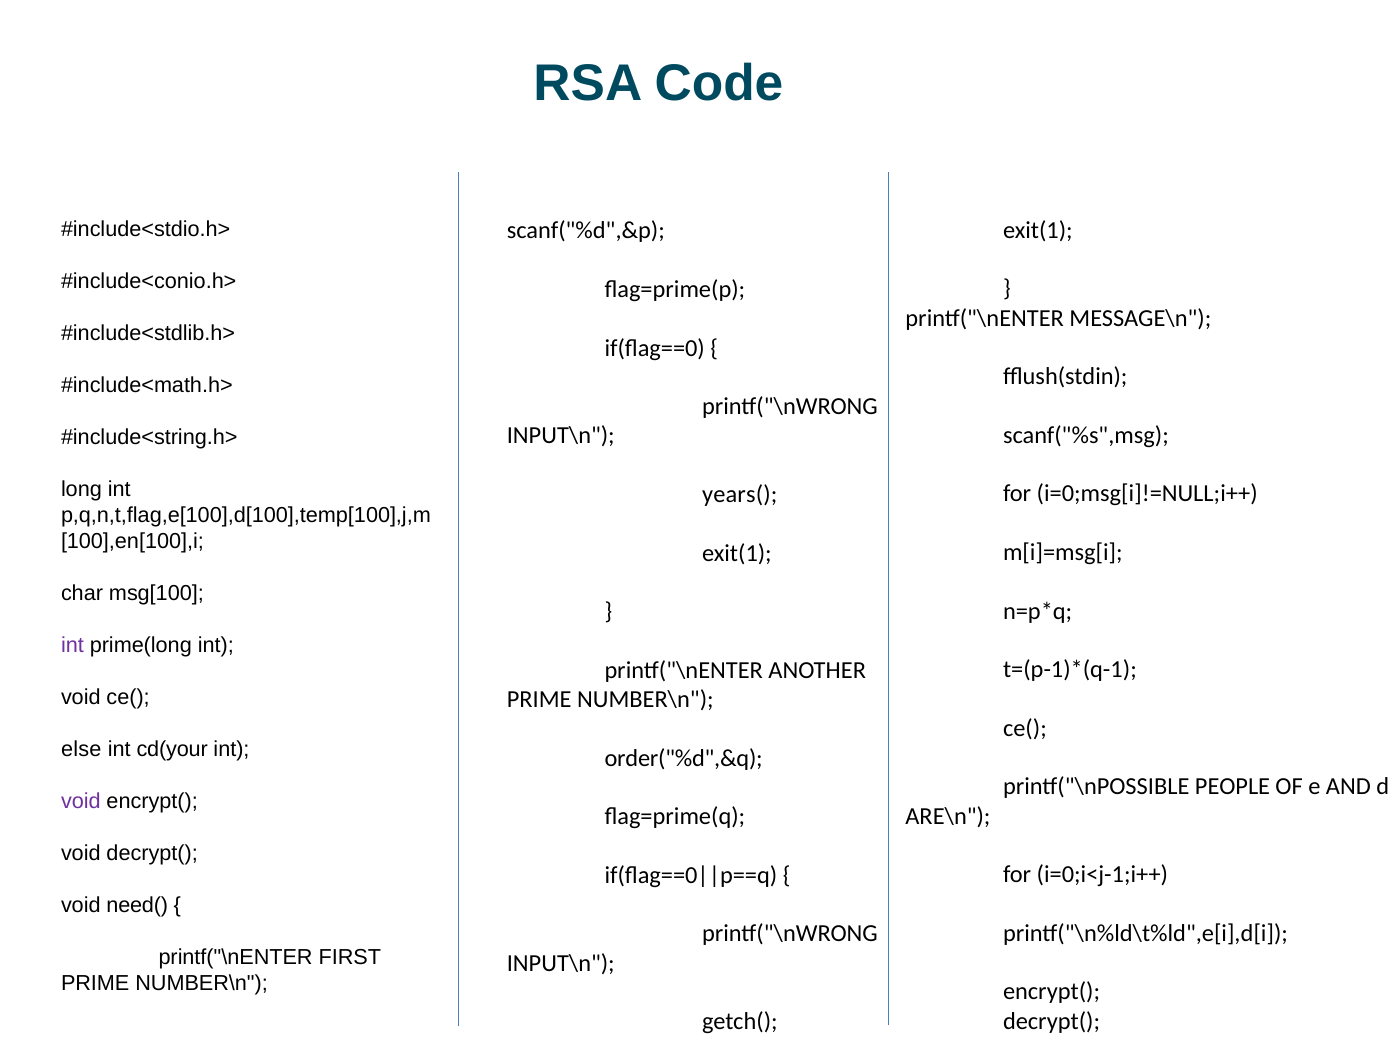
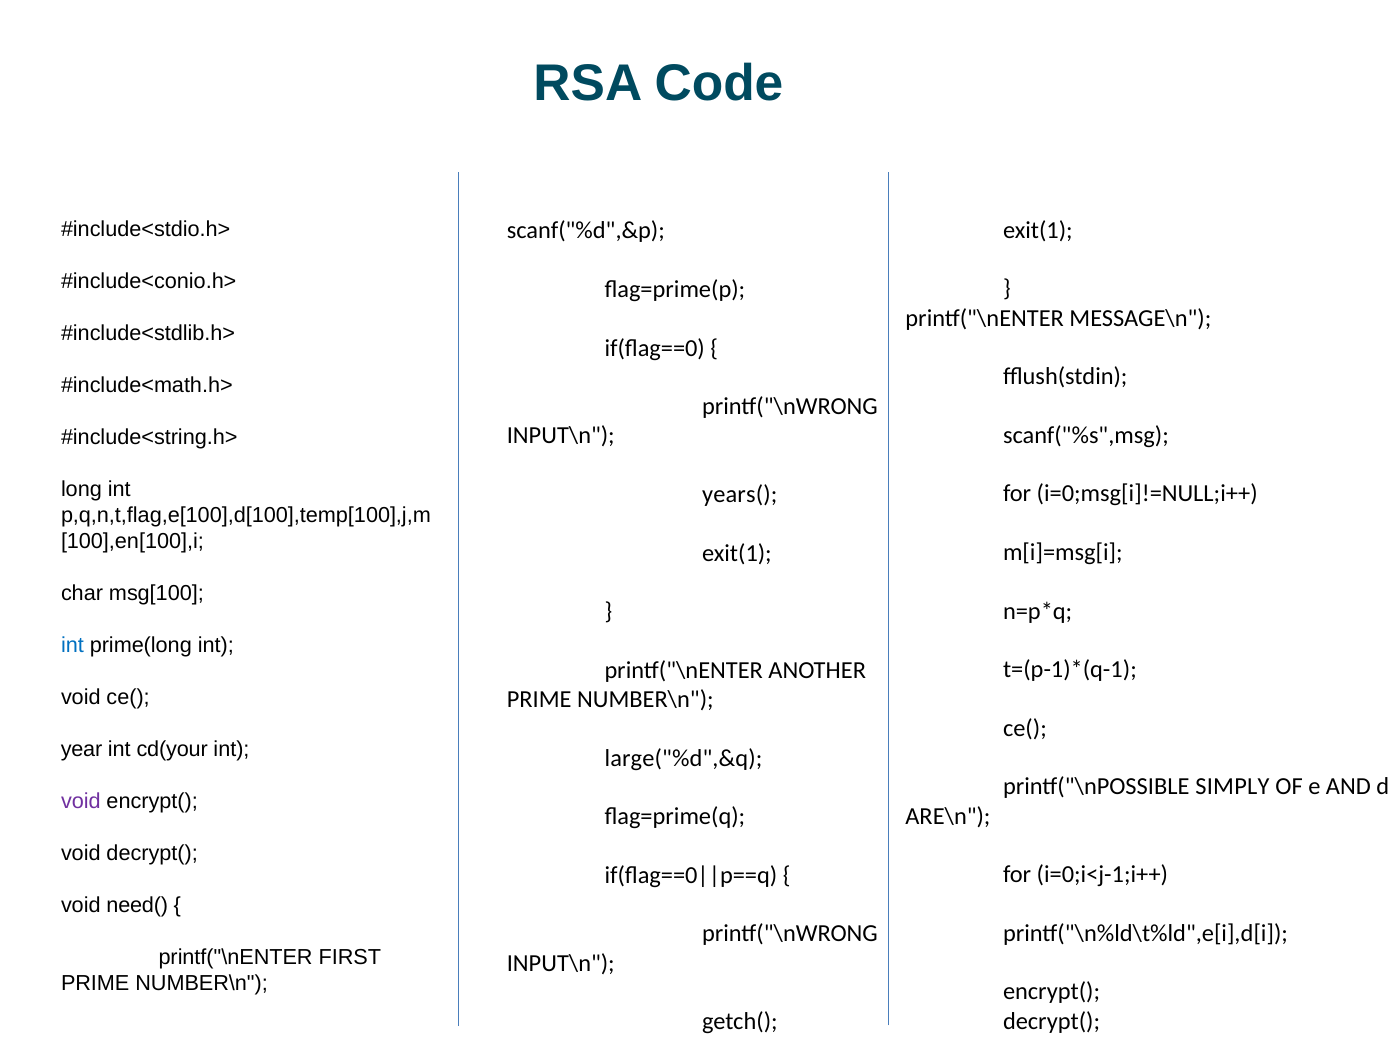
int at (72, 645) colour: purple -> blue
else: else -> year
order("%d",&q: order("%d",&q -> large("%d",&q
PEOPLE: PEOPLE -> SIMPLY
